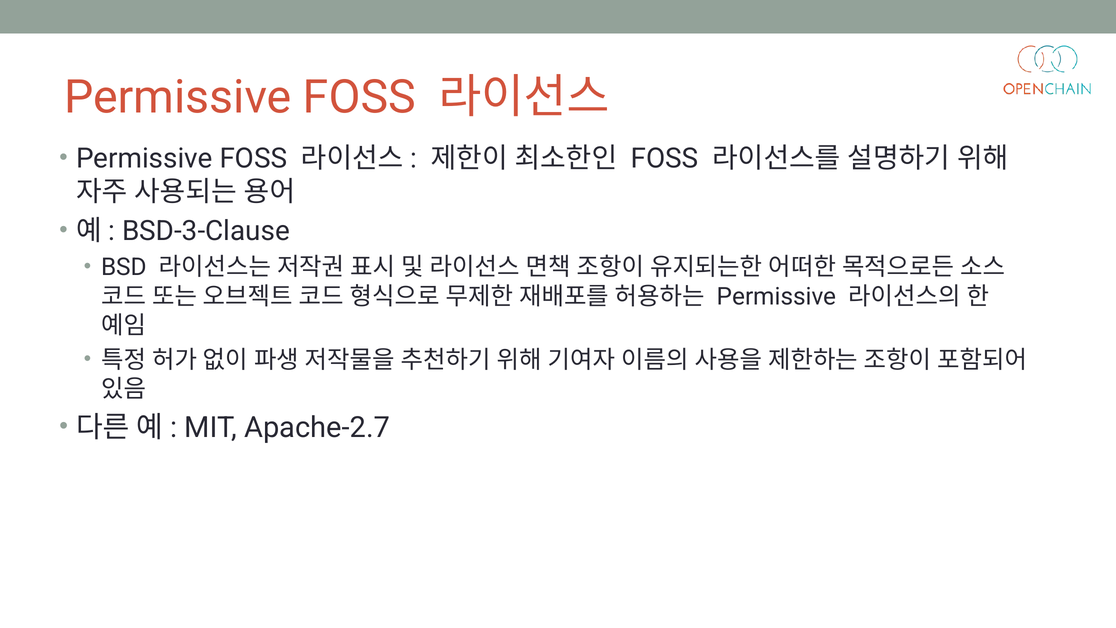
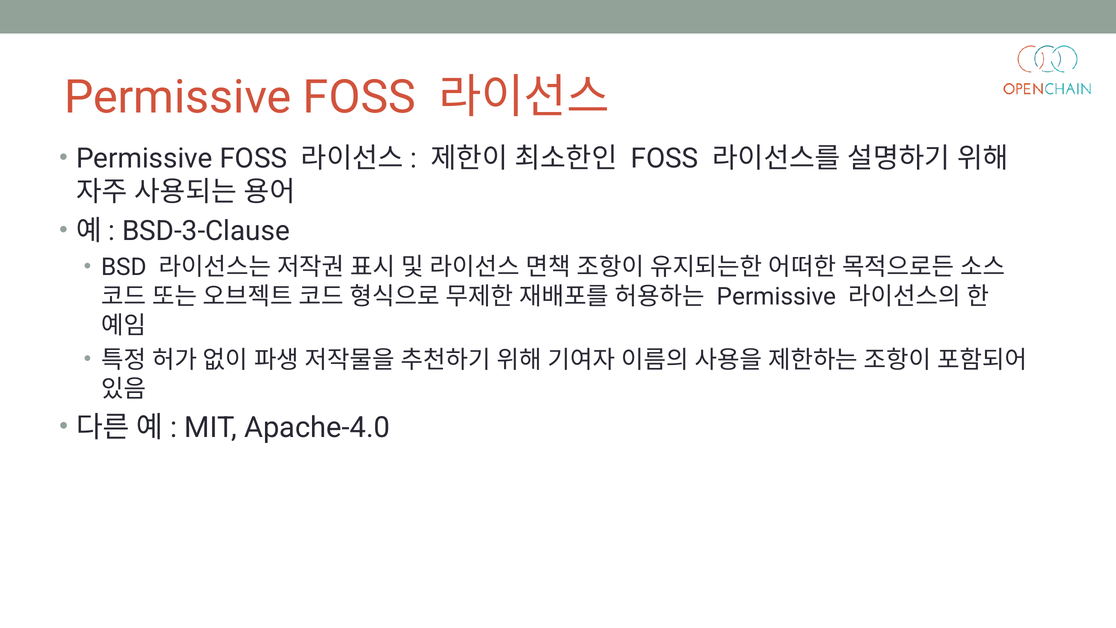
Apache-2.7: Apache-2.7 -> Apache-4.0
